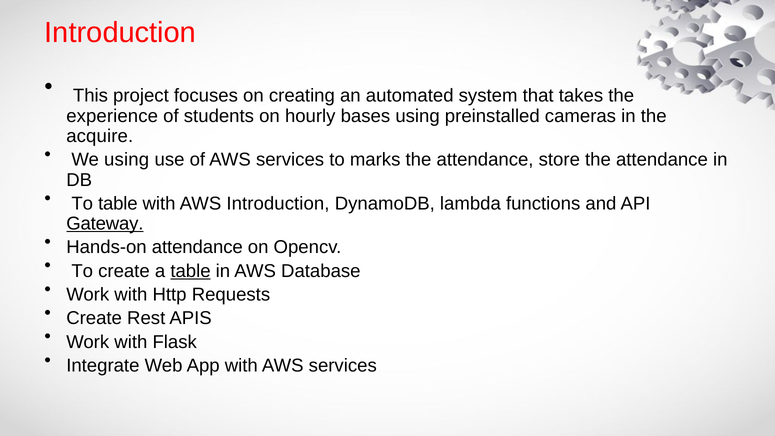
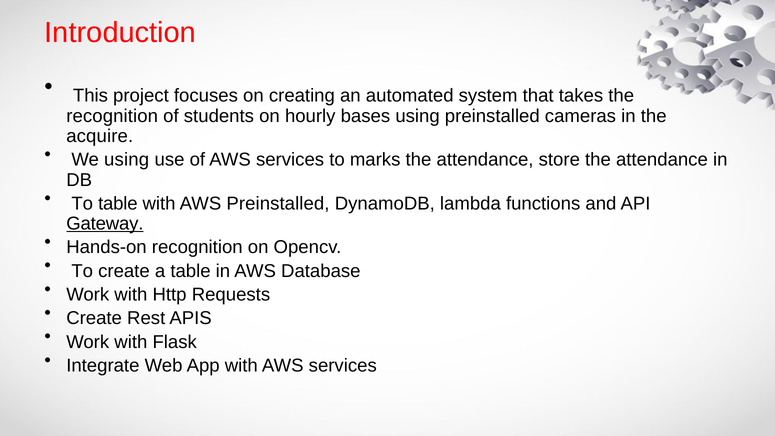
experience at (112, 116): experience -> recognition
AWS Introduction: Introduction -> Preinstalled
Hands-on attendance: attendance -> recognition
table at (190, 271) underline: present -> none
